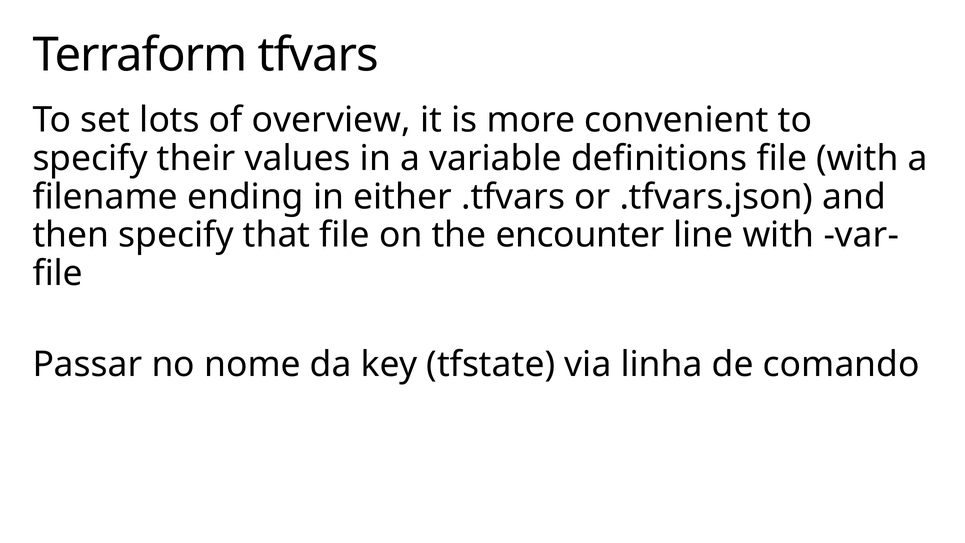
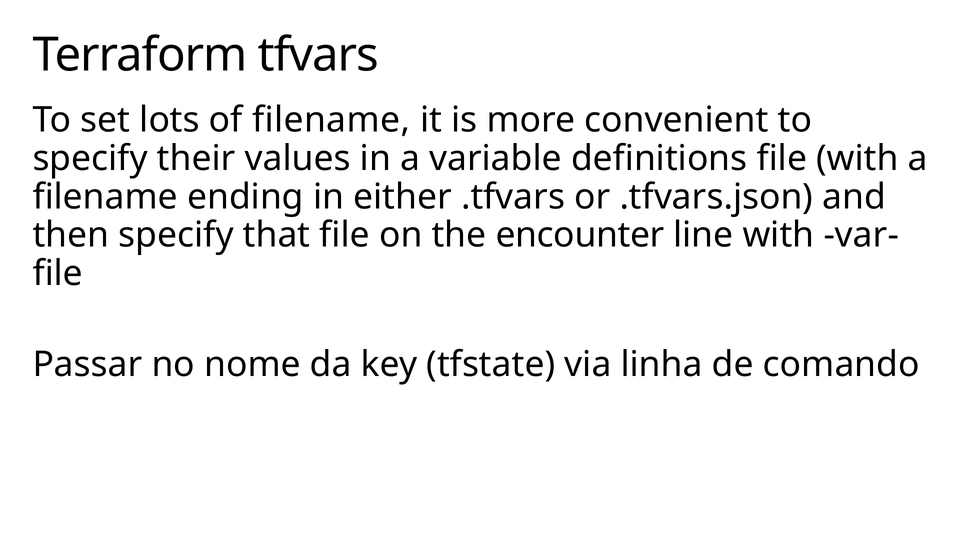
of overview: overview -> filename
